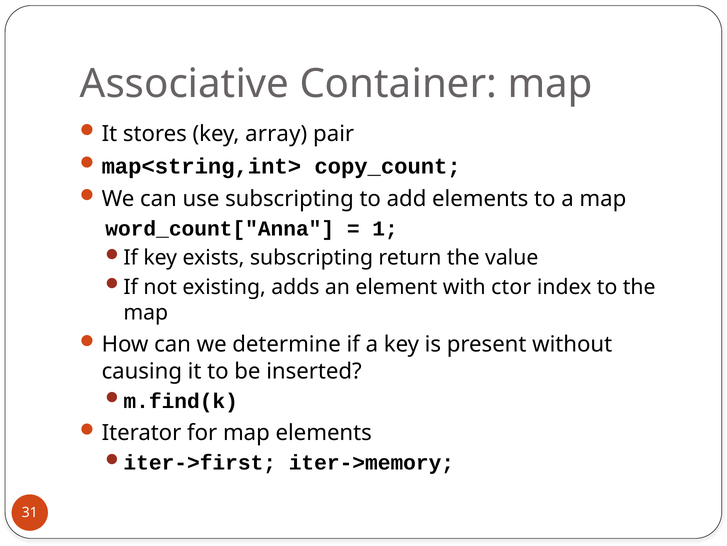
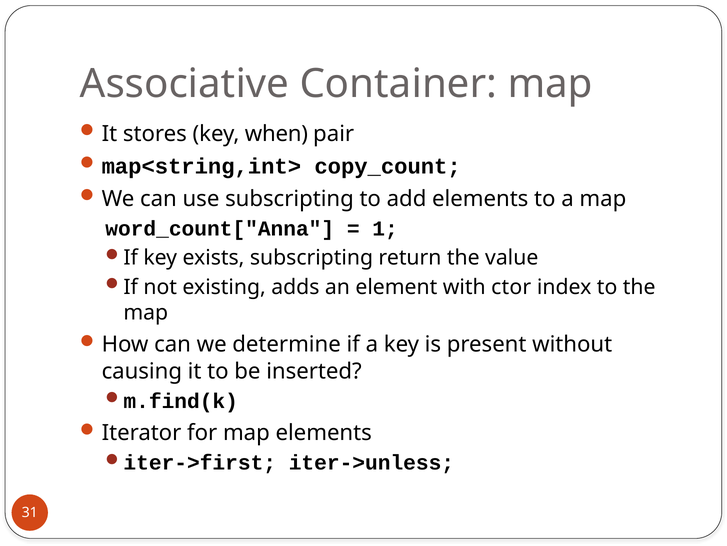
array: array -> when
iter->memory: iter->memory -> iter->unless
